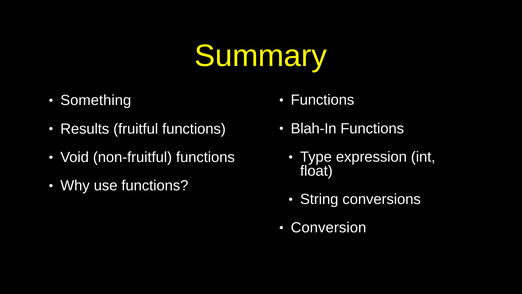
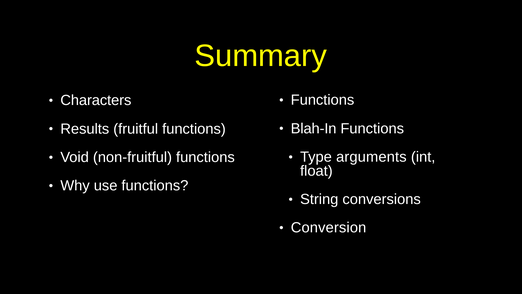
Something: Something -> Characters
expression: expression -> arguments
